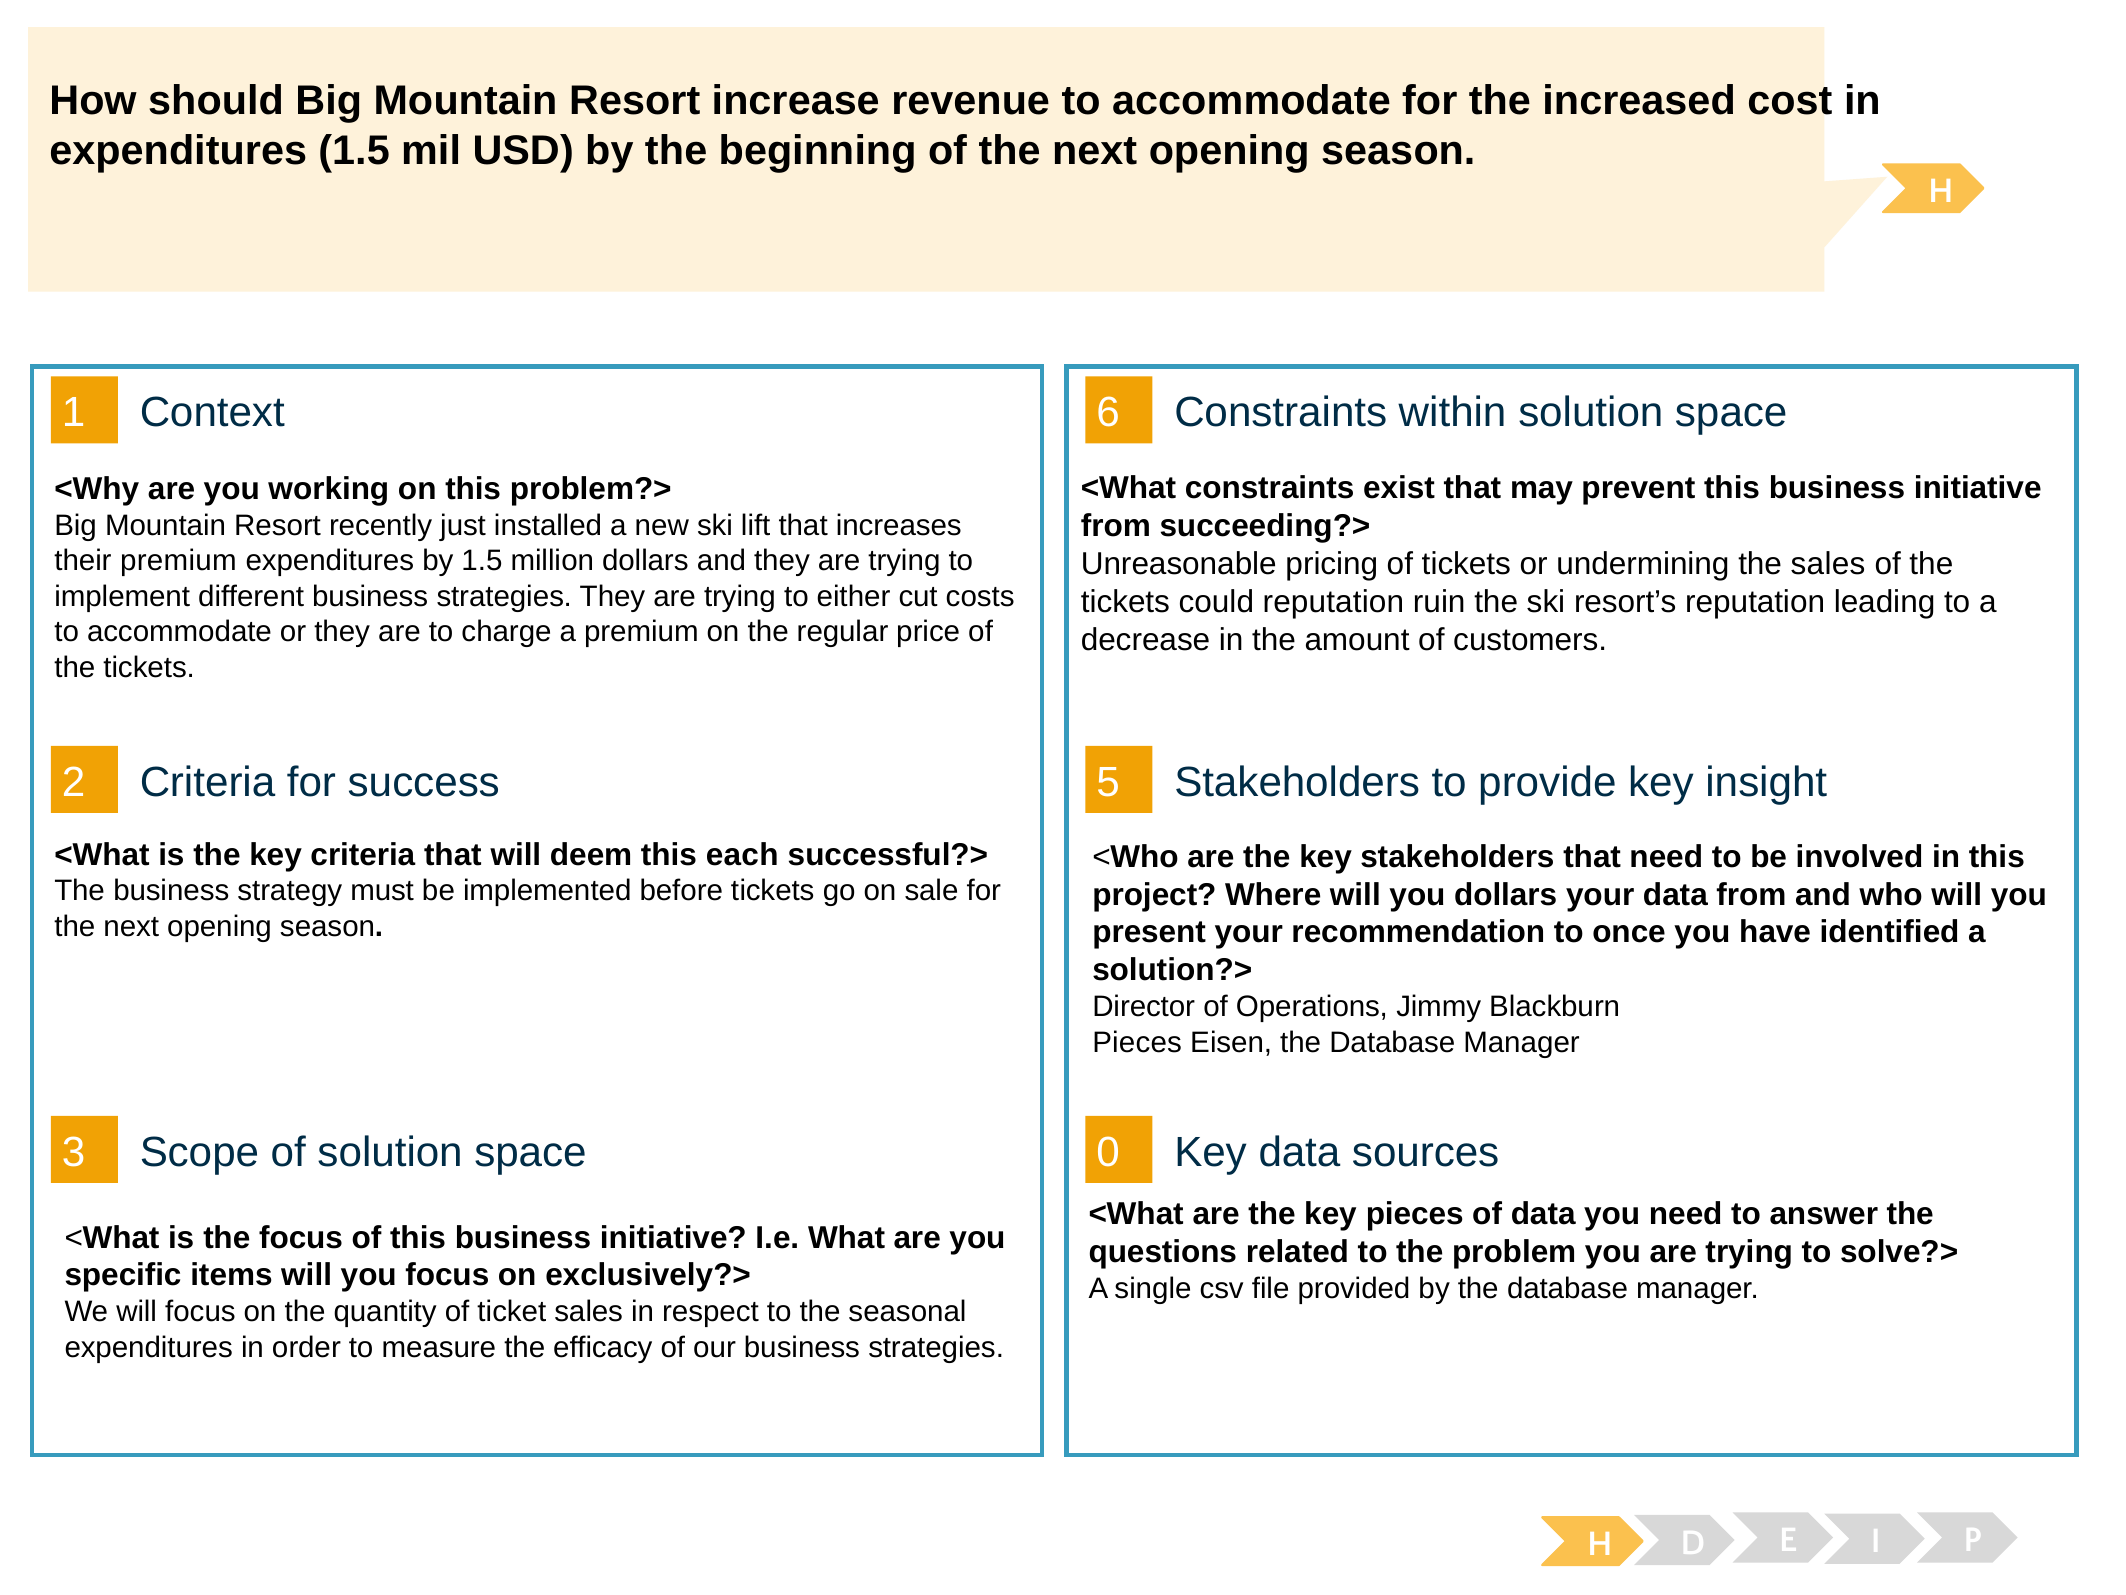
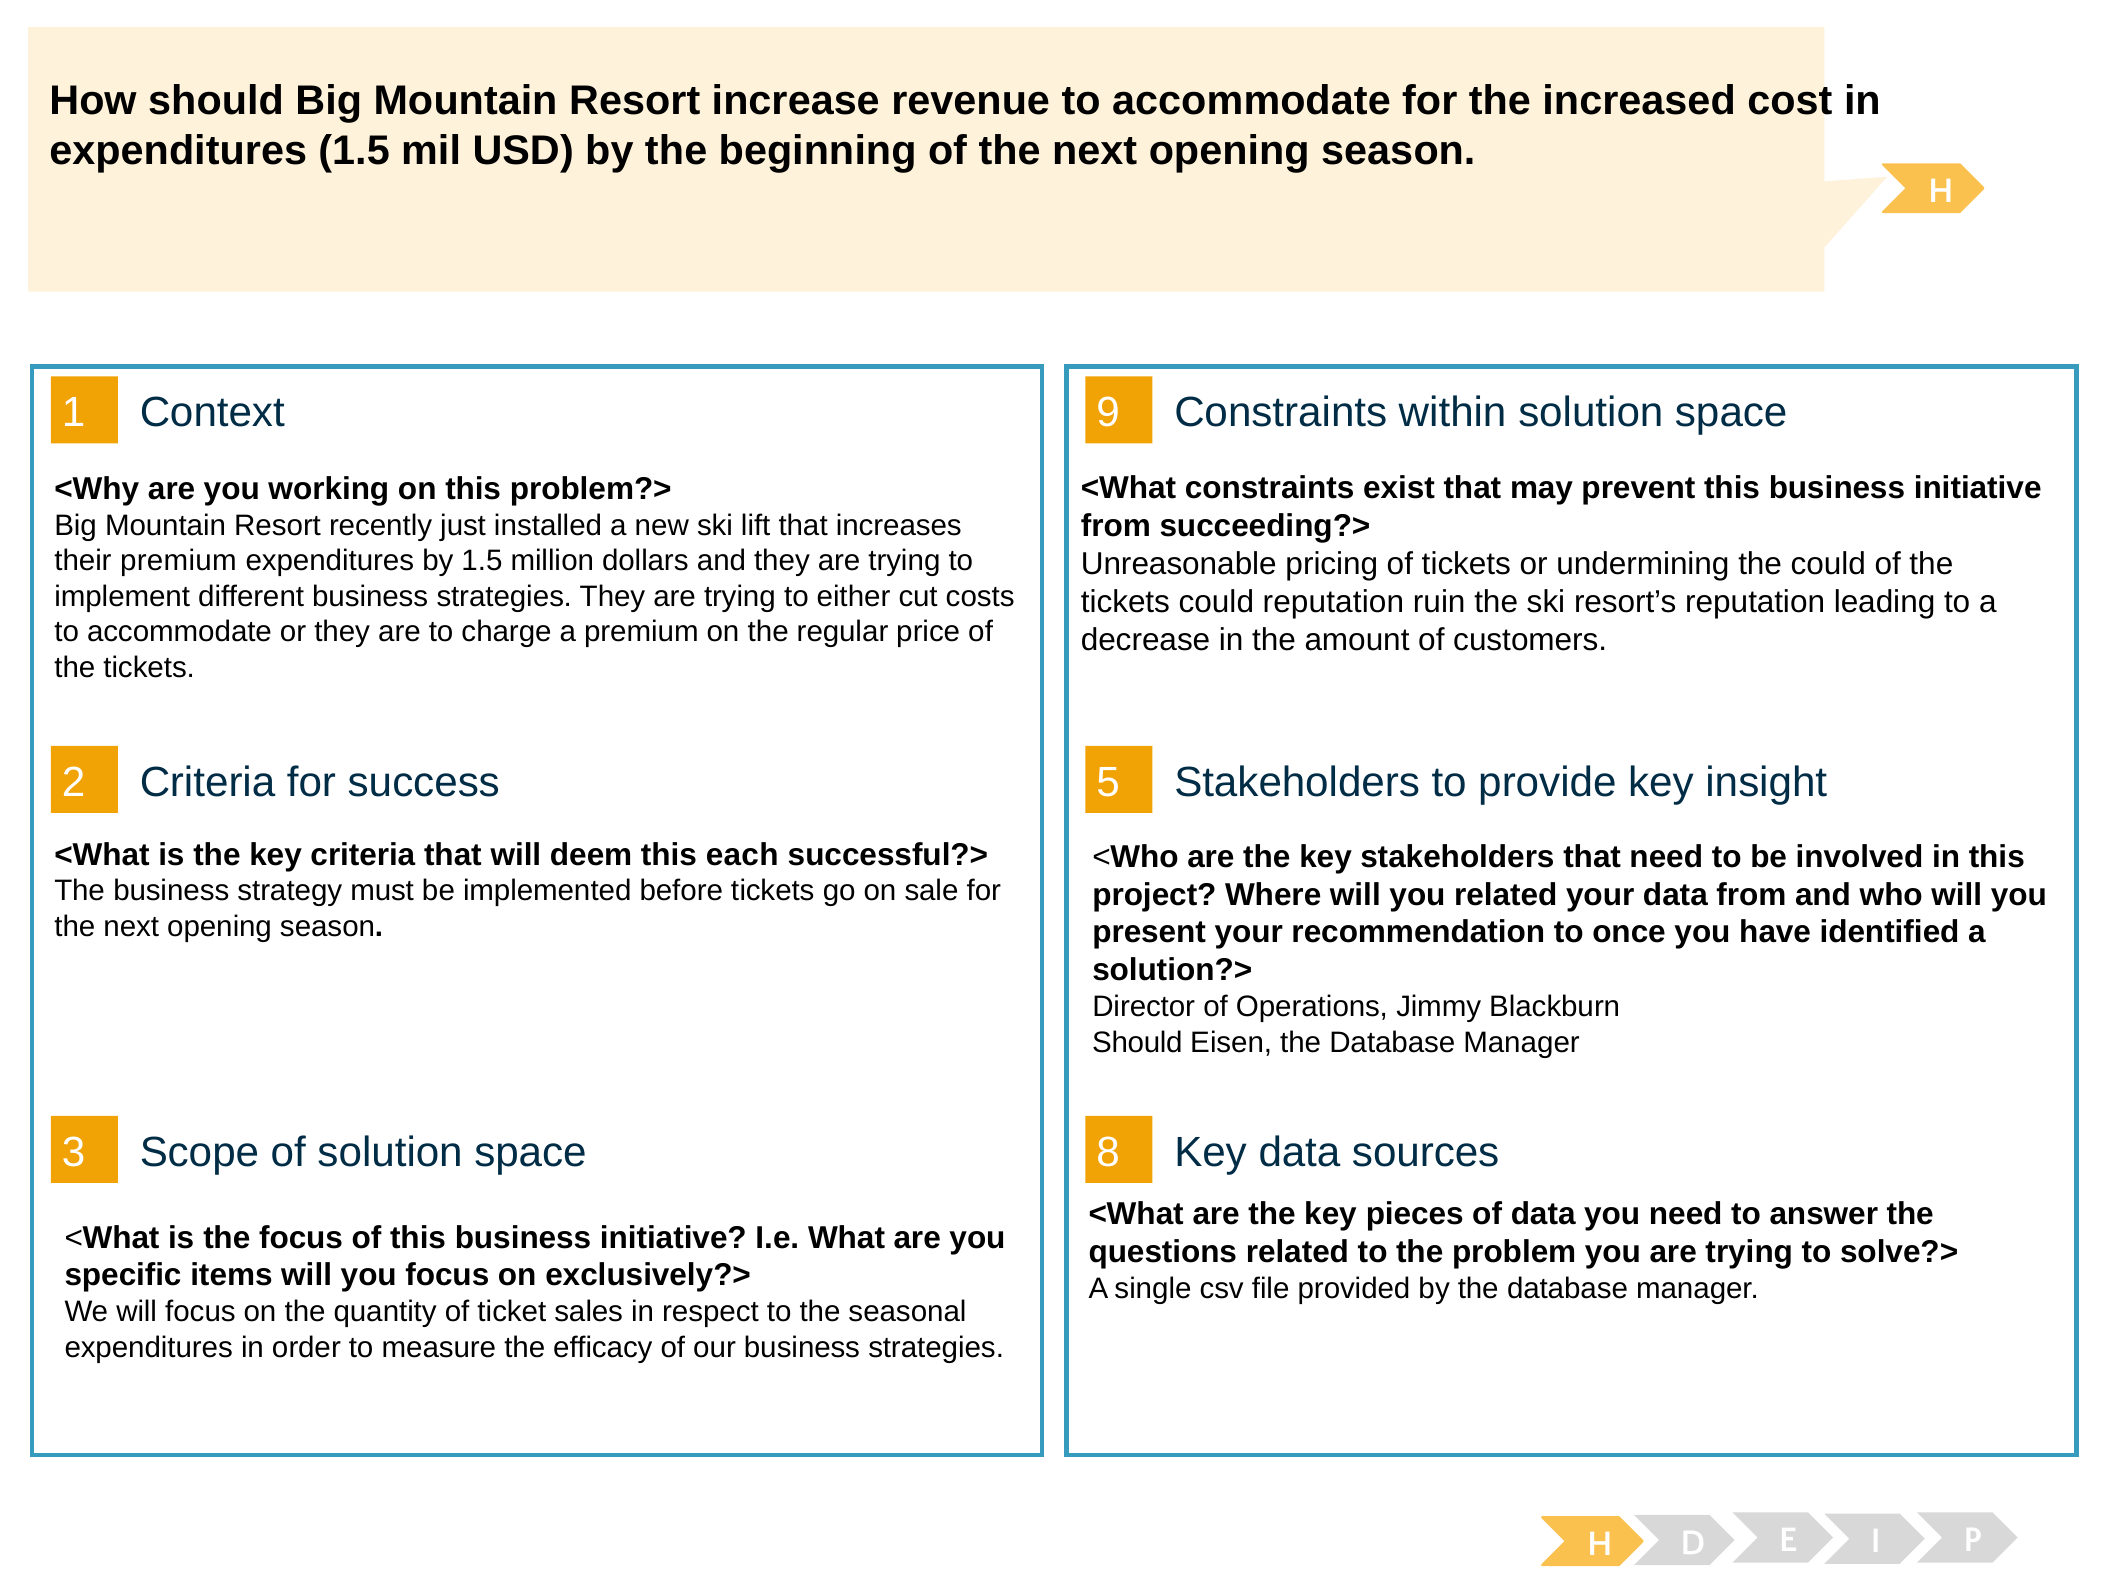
6: 6 -> 9
the sales: sales -> could
you dollars: dollars -> related
Pieces at (1137, 1042): Pieces -> Should
0: 0 -> 8
